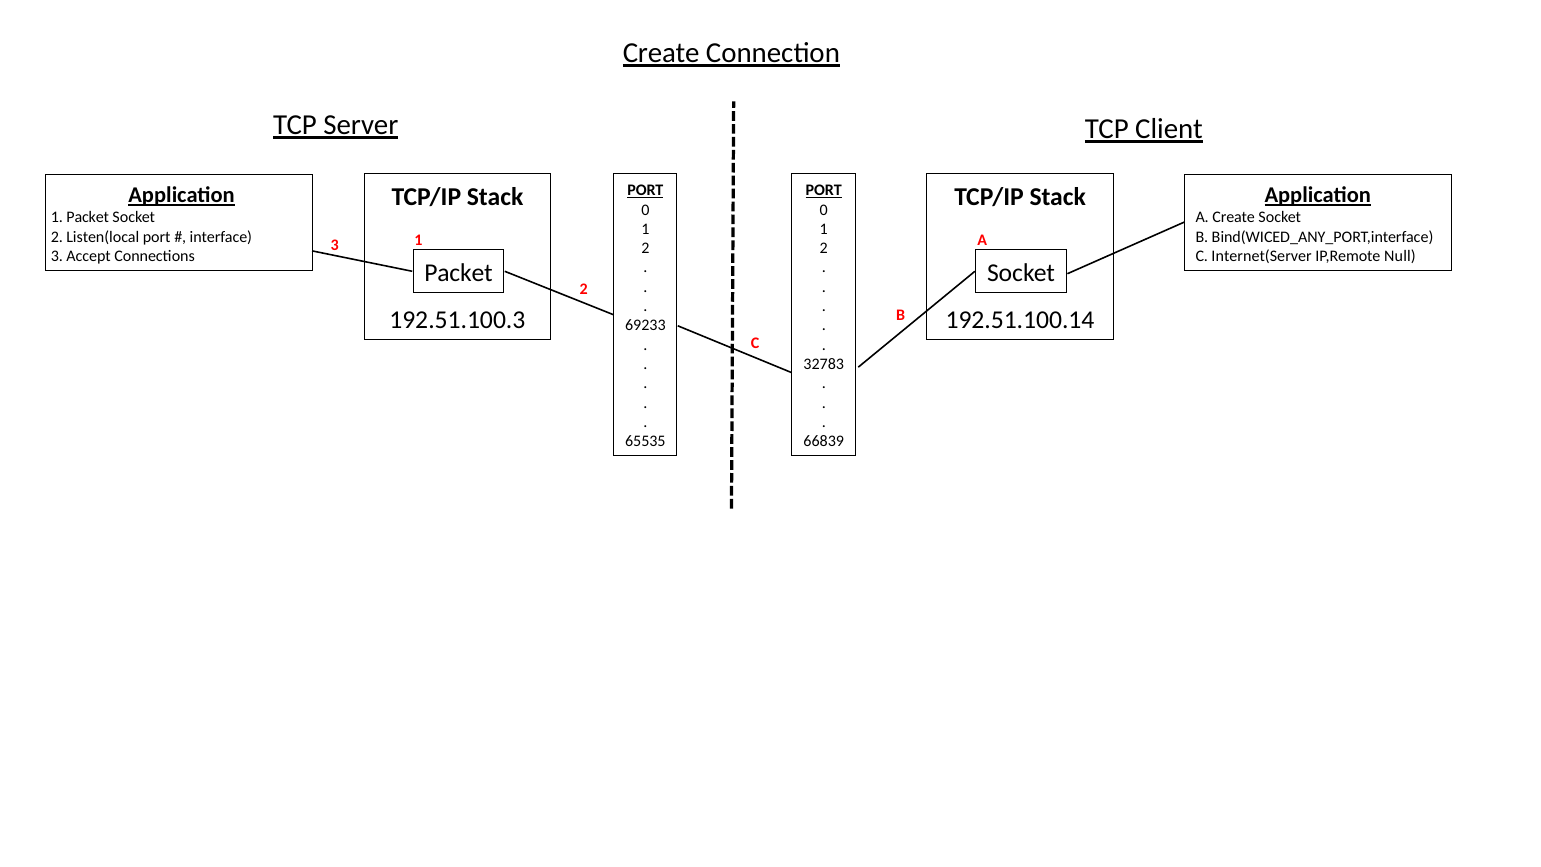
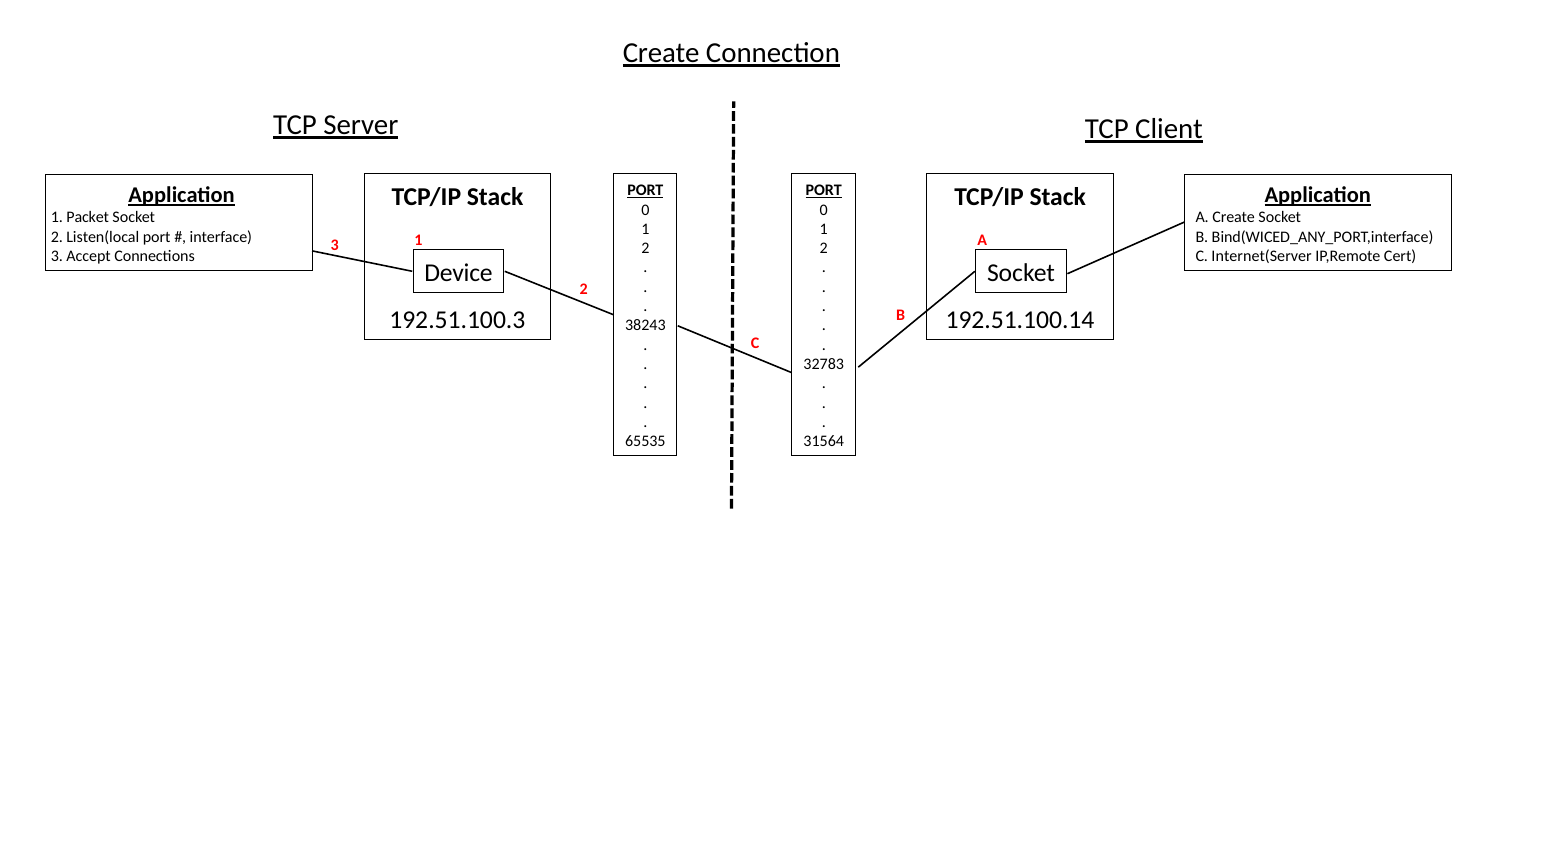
Null: Null -> Cert
Packet at (459, 273): Packet -> Device
69233: 69233 -> 38243
66839: 66839 -> 31564
